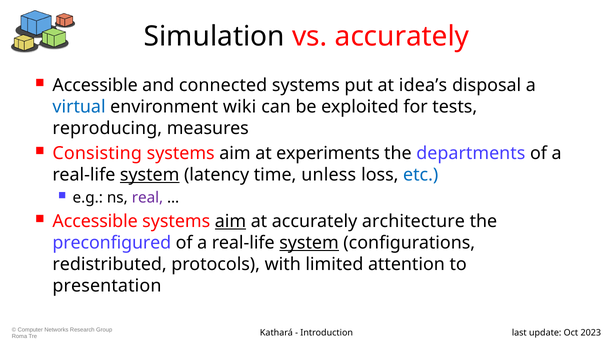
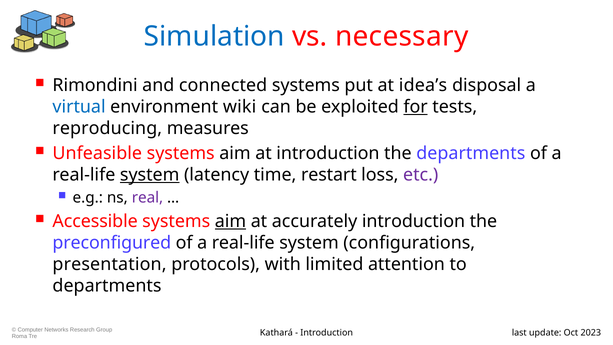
Simulation colour: black -> blue
vs accurately: accurately -> necessary
Accessible at (95, 85): Accessible -> Rimondini
for underline: none -> present
Consisting: Consisting -> Unfeasible
at experiments: experiments -> introduction
unless: unless -> restart
etc colour: blue -> purple
accurately architecture: architecture -> introduction
system at (309, 243) underline: present -> none
redistributed: redistributed -> presentation
presentation at (107, 286): presentation -> departments
